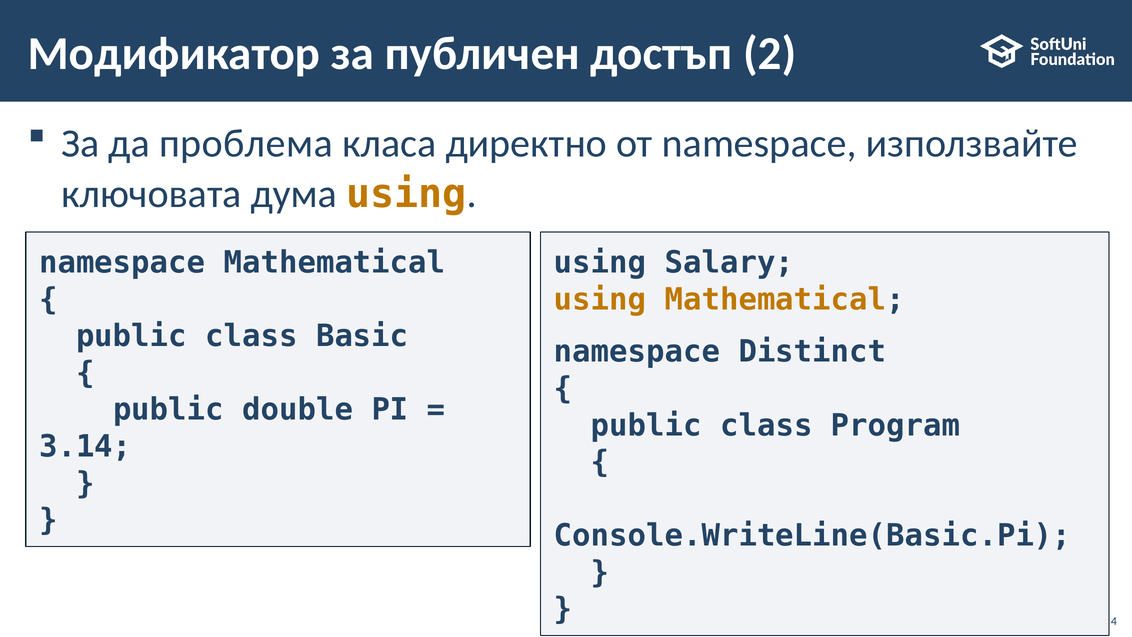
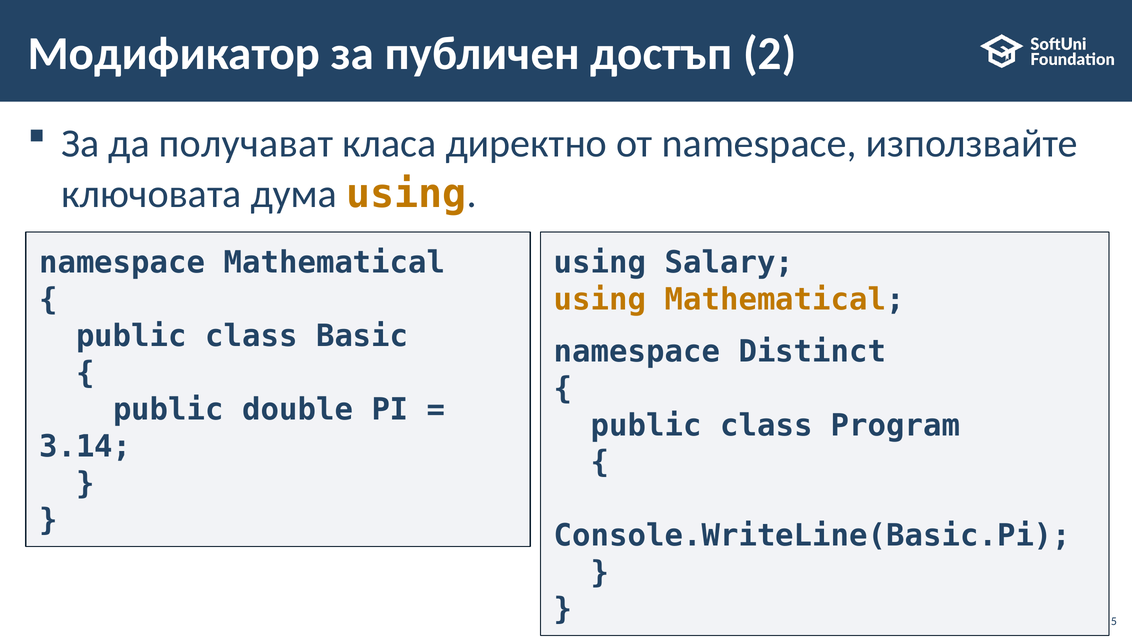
проблема: проблема -> получават
4: 4 -> 5
